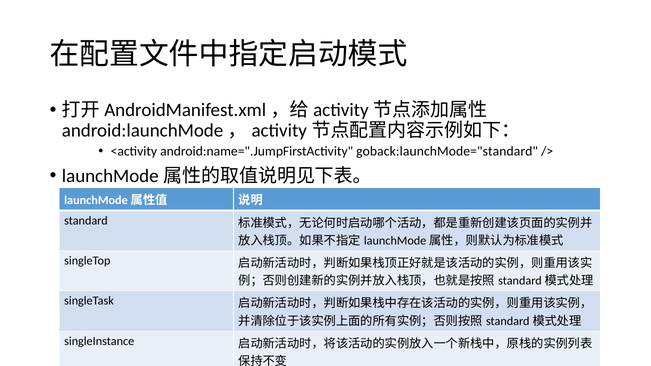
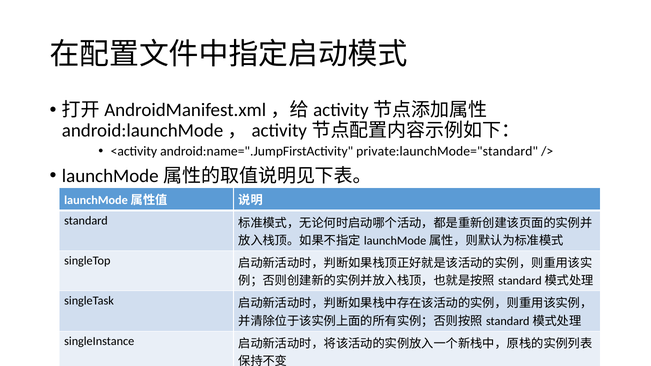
goback:launchMode="standard: goback:launchMode="standard -> private:launchMode="standard
